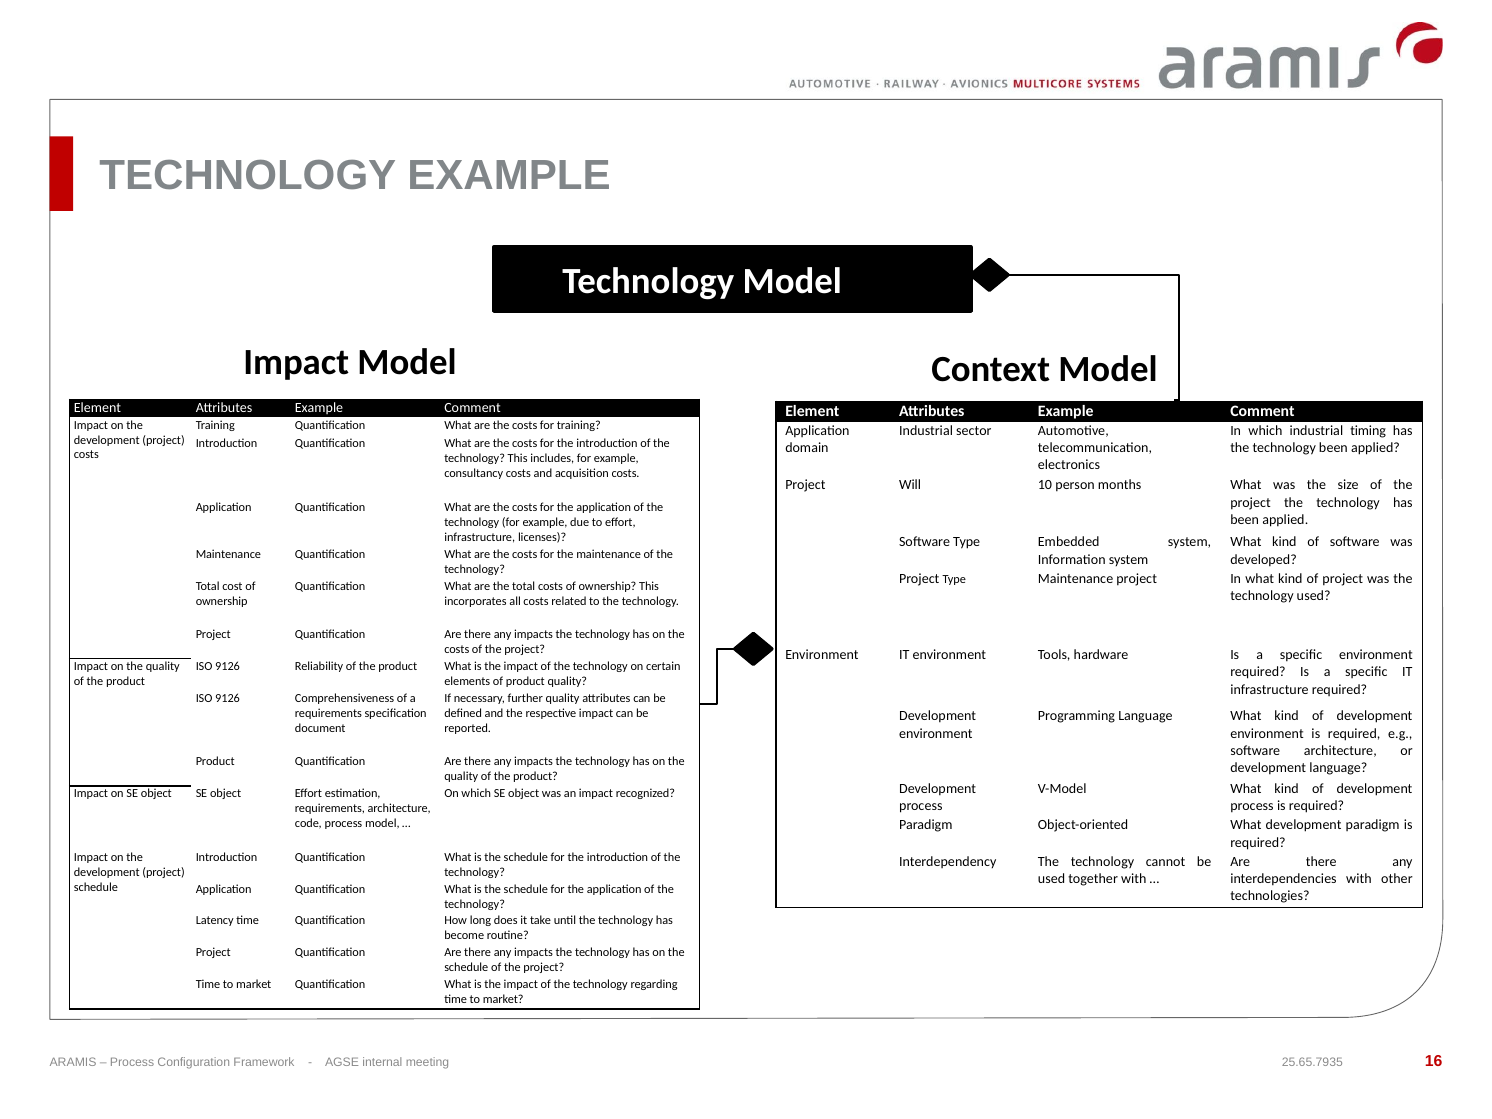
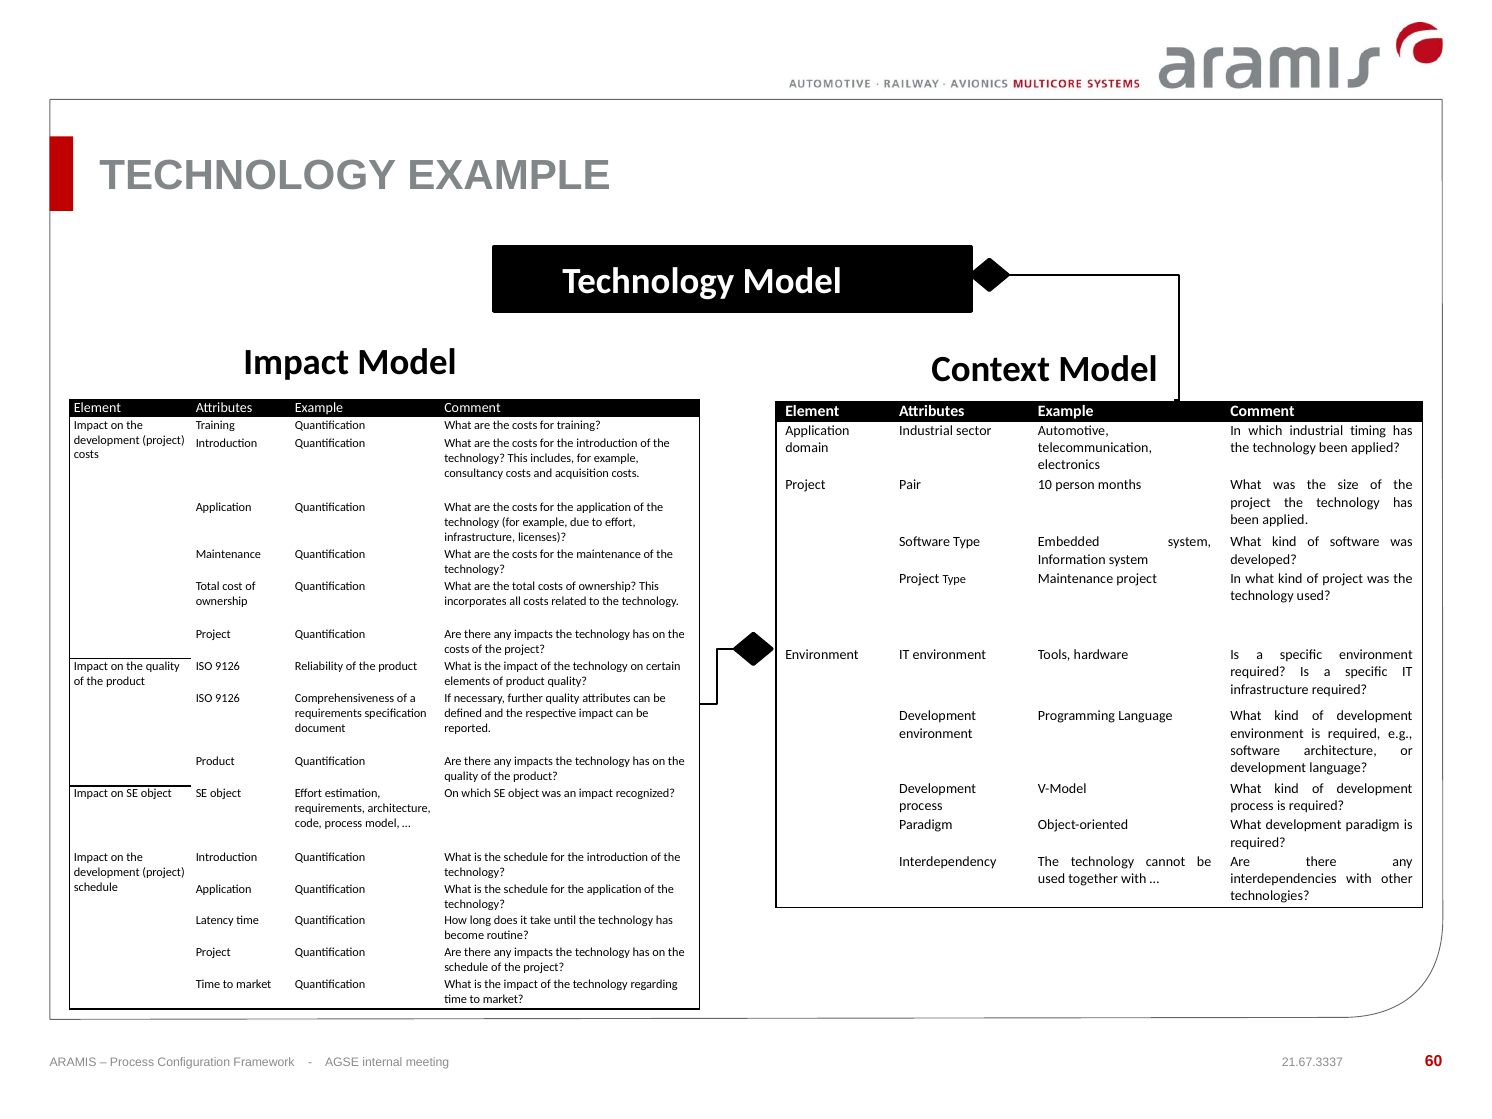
Will: Will -> Pair
16: 16 -> 60
25.65.7935: 25.65.7935 -> 21.67.3337
